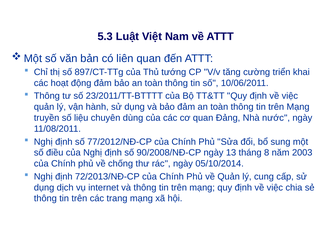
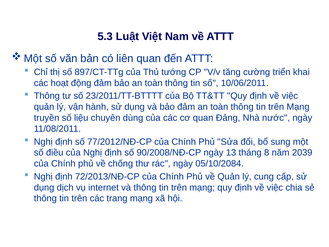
2003: 2003 -> 2039
05/10/2014: 05/10/2014 -> 05/10/2084
